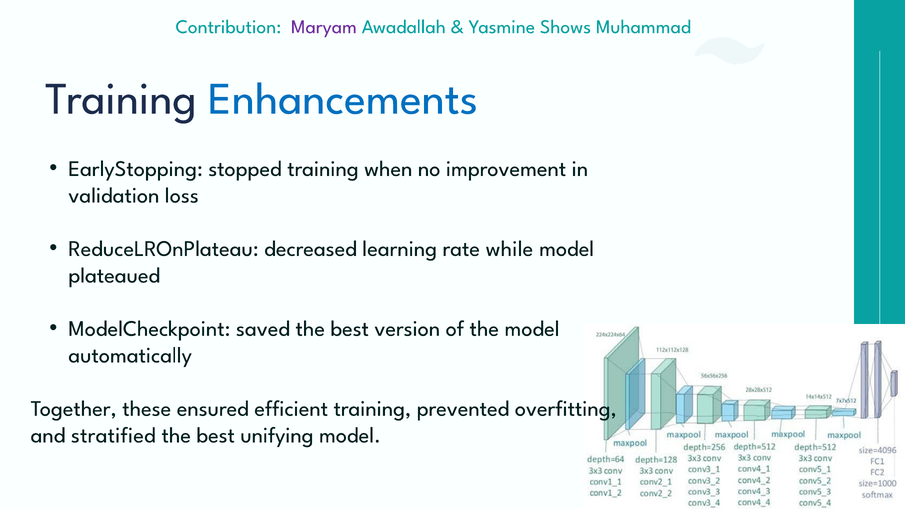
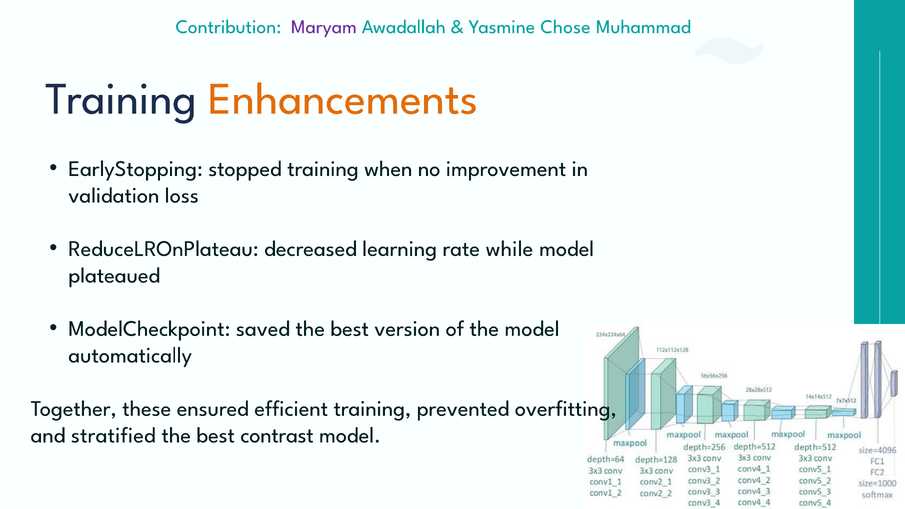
Shows: Shows -> Chose
Enhancements colour: blue -> orange
unifying: unifying -> contrast
